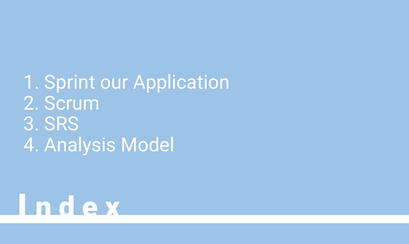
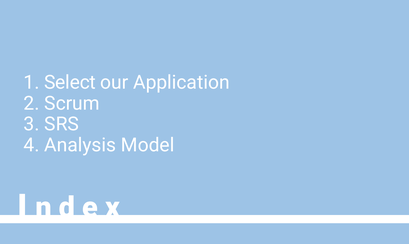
Sprint: Sprint -> Select
